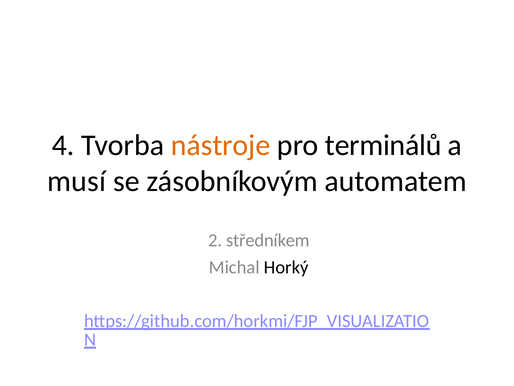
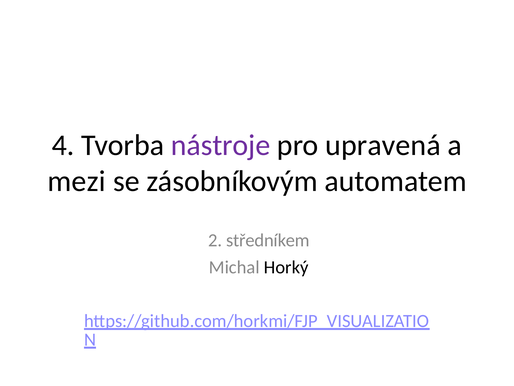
nástroje colour: orange -> purple
terminálů: terminálů -> upravená
musí: musí -> mezi
